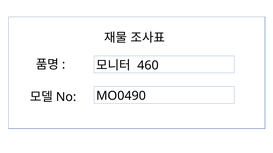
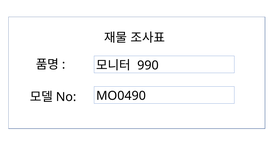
460: 460 -> 990
